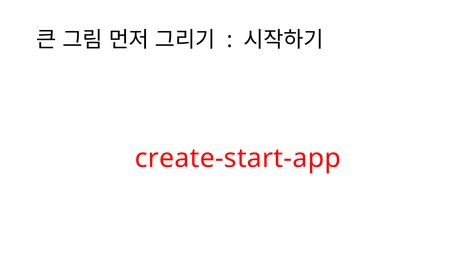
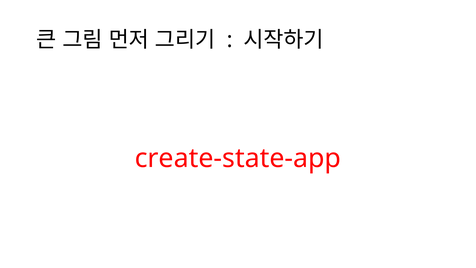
create-start-app: create-start-app -> create-state-app
